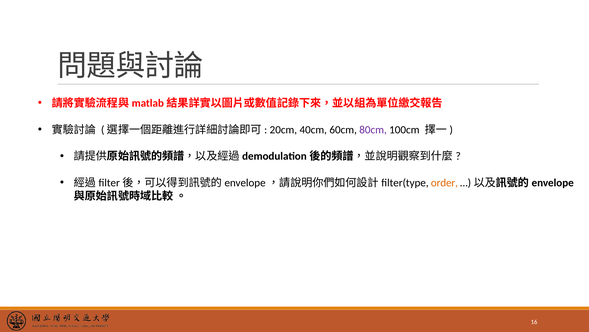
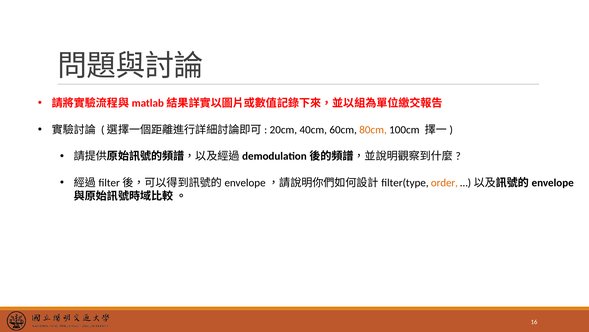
80cm colour: purple -> orange
